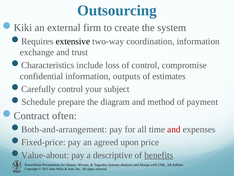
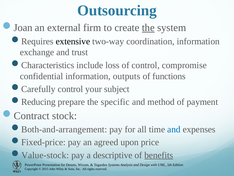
Kiki: Kiki -> Joan
the at (148, 28) underline: none -> present
estimates: estimates -> functions
Schedule: Schedule -> Reducing
diagram: diagram -> specific
often: often -> stock
and at (174, 129) colour: red -> blue
Value-about: Value-about -> Value-stock
